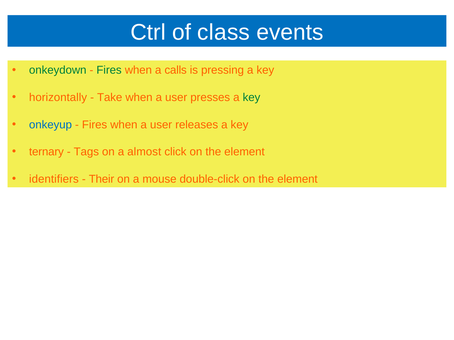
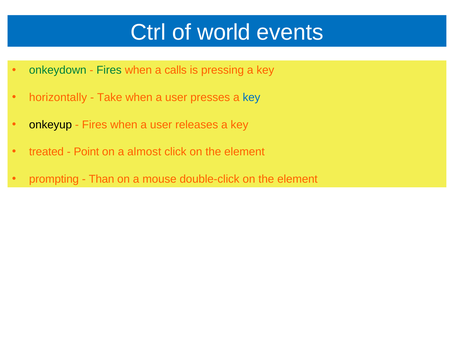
class: class -> world
key at (251, 98) colour: green -> blue
onkeyup colour: blue -> black
ternary: ternary -> treated
Tags: Tags -> Point
identifiers: identifiers -> prompting
Their: Their -> Than
